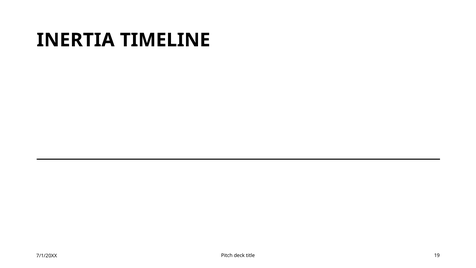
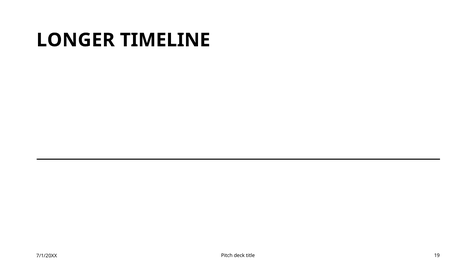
INERTIA: INERTIA -> LONGER
